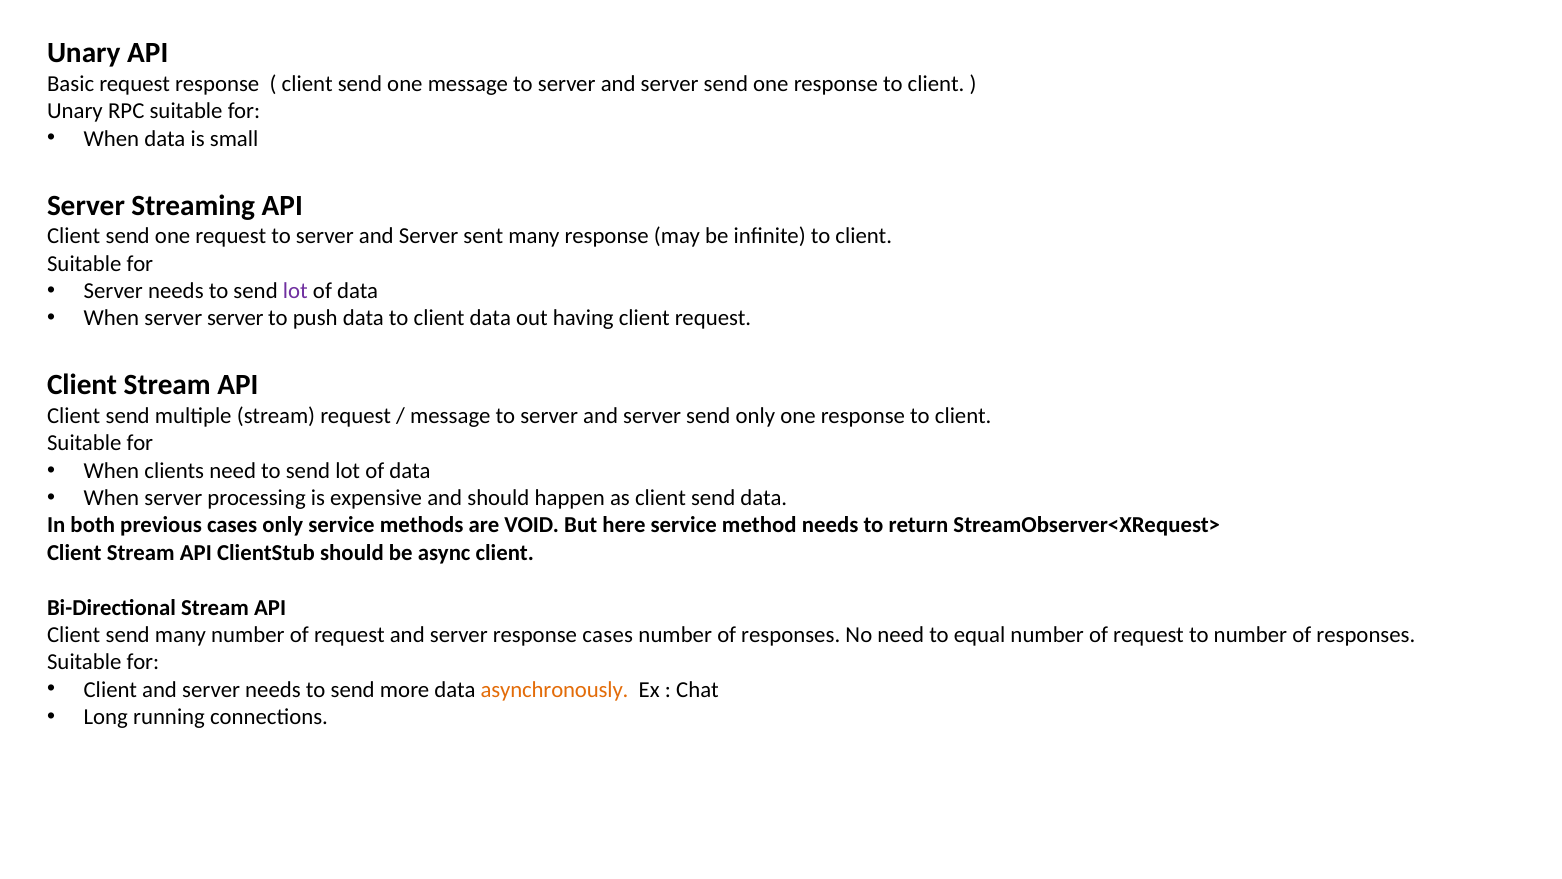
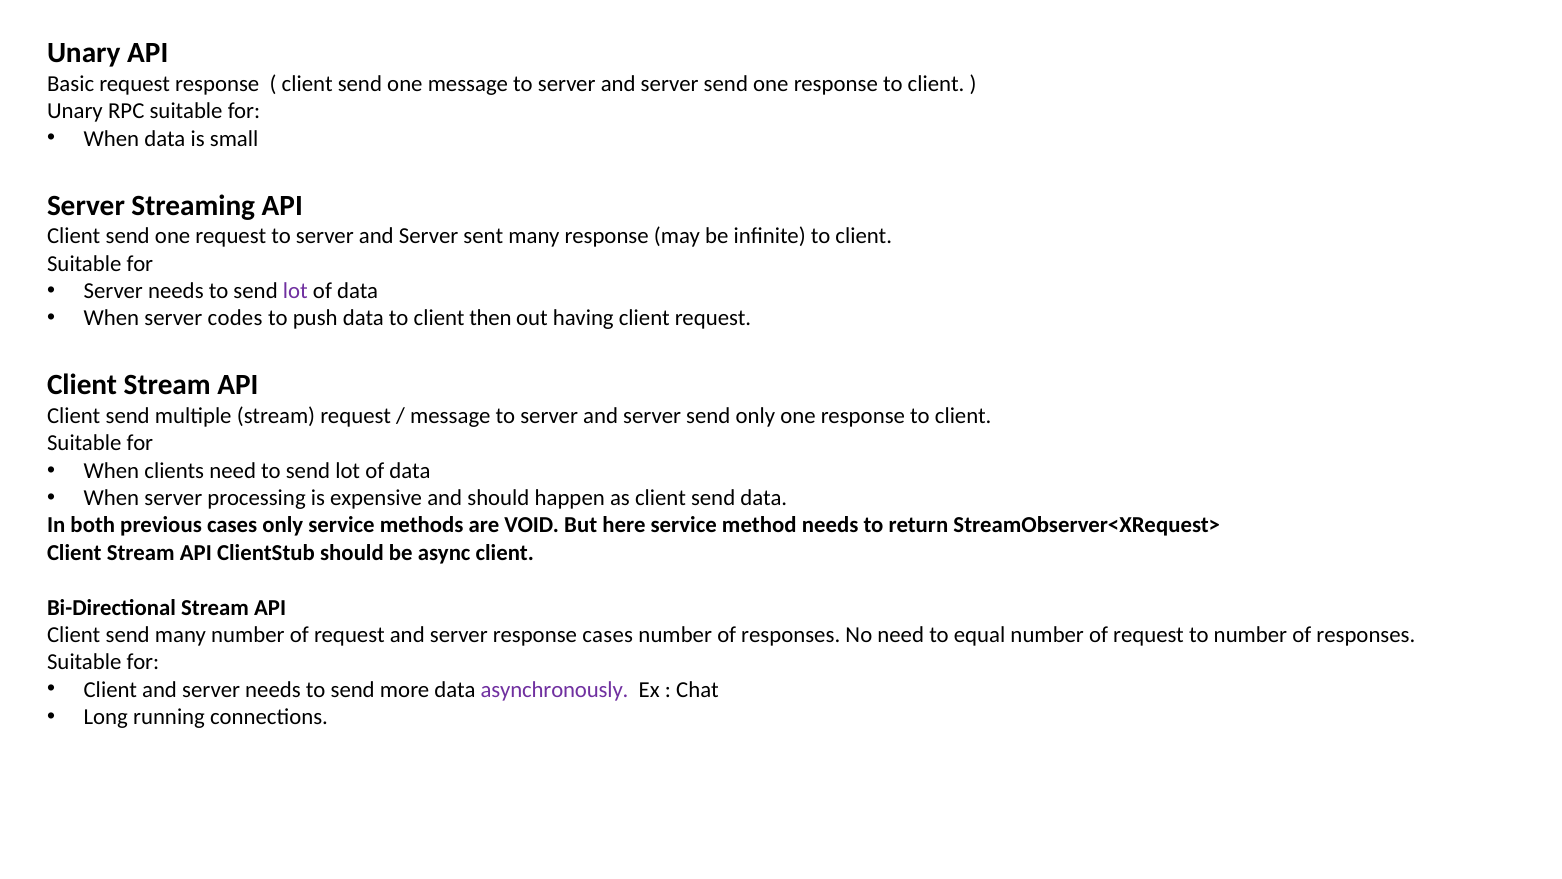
server server: server -> codes
client data: data -> then
asynchronously colour: orange -> purple
